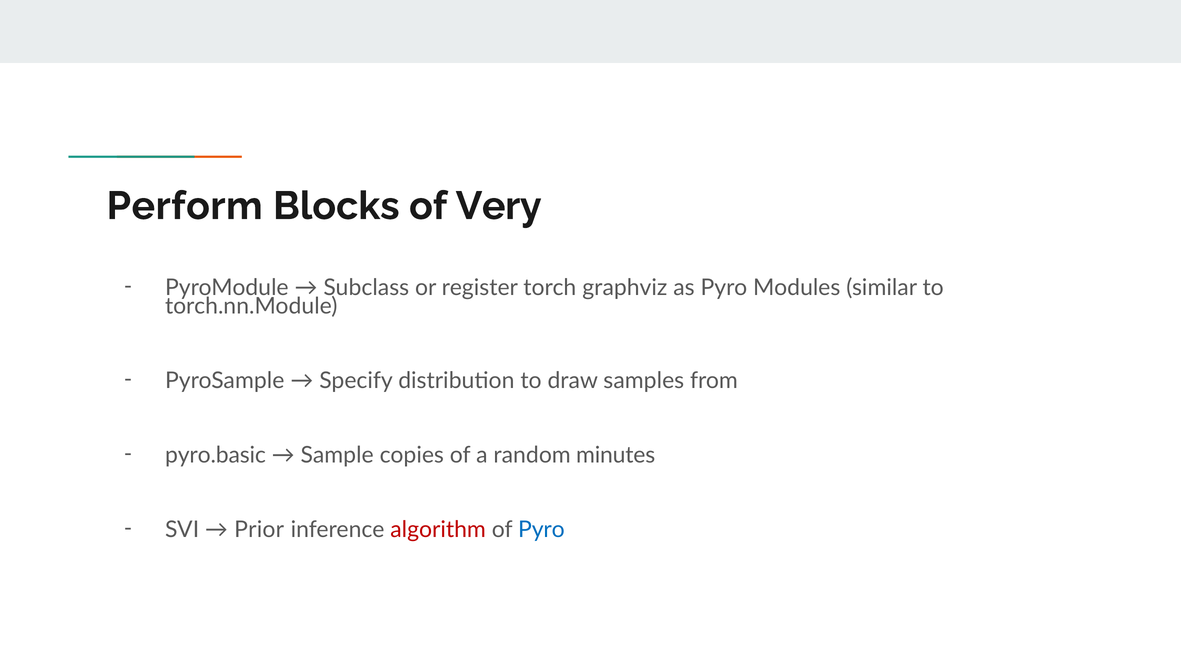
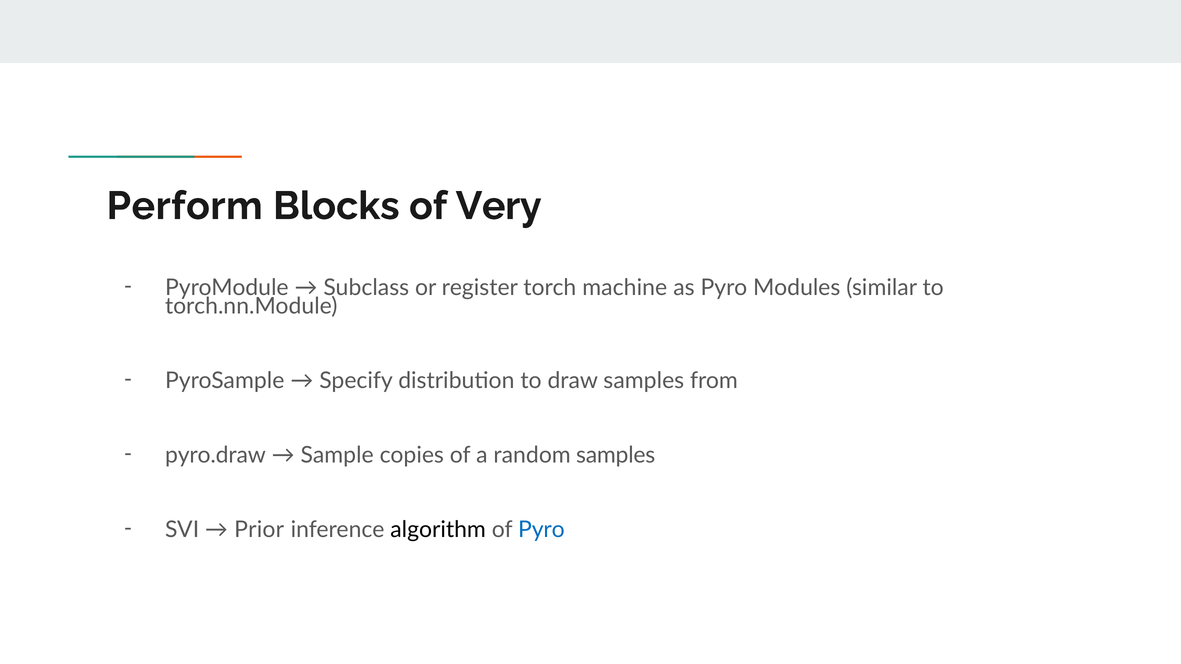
graphviz: graphviz -> machine
pyro.basic: pyro.basic -> pyro.draw
random minutes: minutes -> samples
algorithm colour: red -> black
